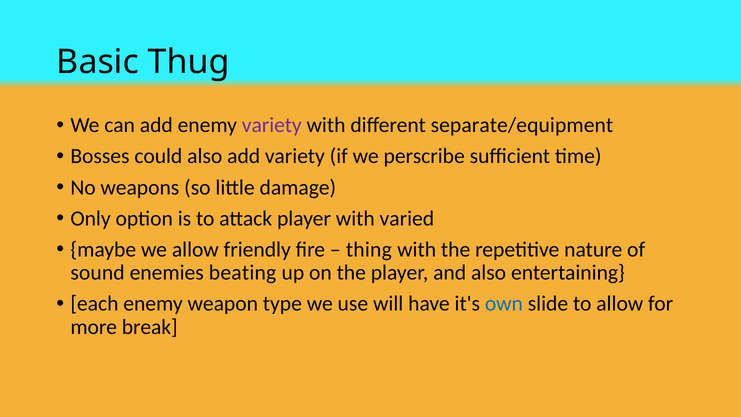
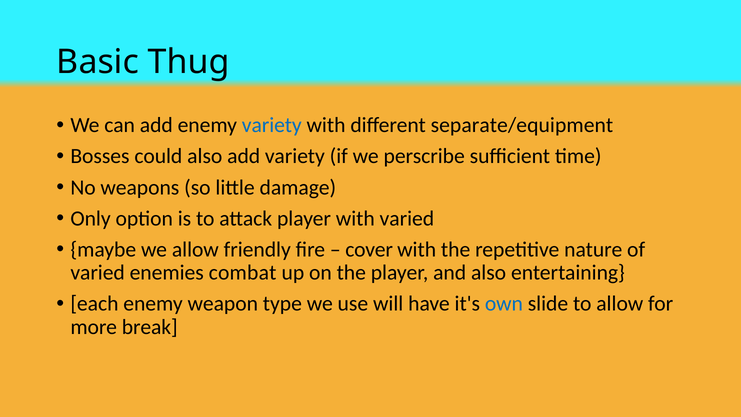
variety at (272, 125) colour: purple -> blue
thing: thing -> cover
sound at (98, 273): sound -> varied
beating: beating -> combat
